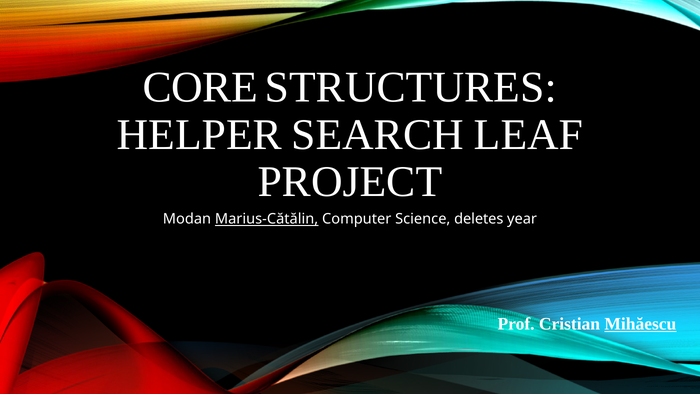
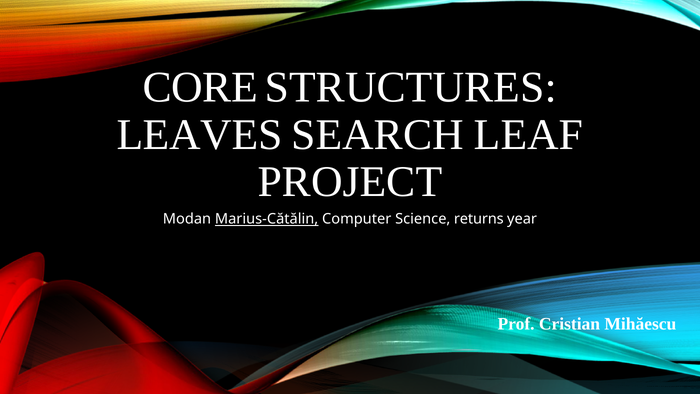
HELPER: HELPER -> LEAVES
deletes: deletes -> returns
Mihăescu underline: present -> none
